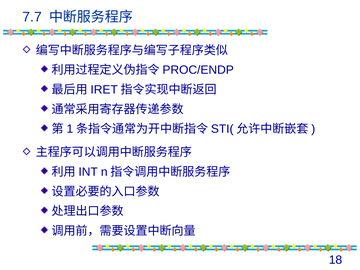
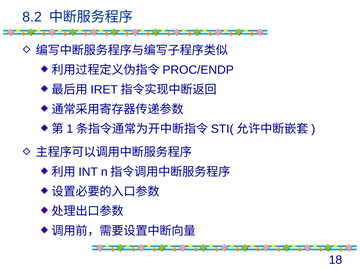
7.7: 7.7 -> 8.2
